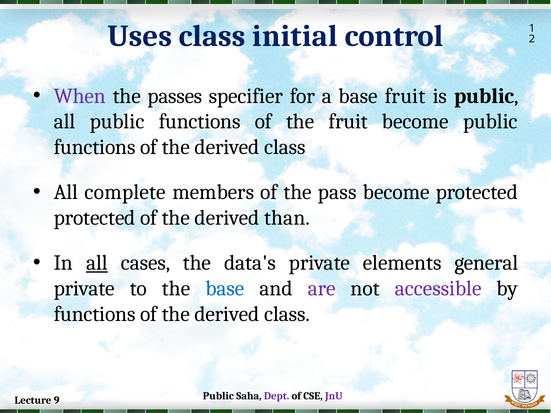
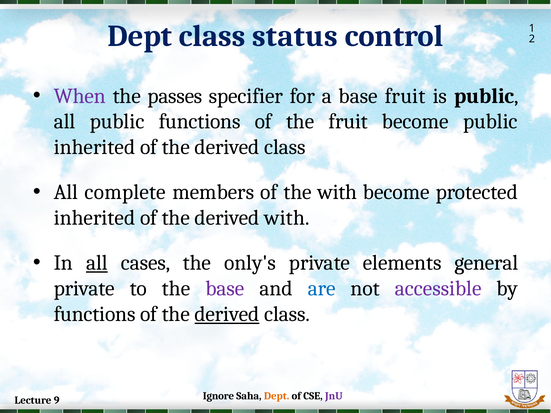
Uses at (140, 36): Uses -> Dept
initial: initial -> status
functions at (95, 147): functions -> inherited
the pass: pass -> with
protected at (95, 218): protected -> inherited
derived than: than -> with
data's: data's -> only's
base at (225, 289) colour: blue -> purple
are colour: purple -> blue
derived at (227, 314) underline: none -> present
Public at (218, 396): Public -> Ignore
Dept at (277, 396) colour: purple -> orange
